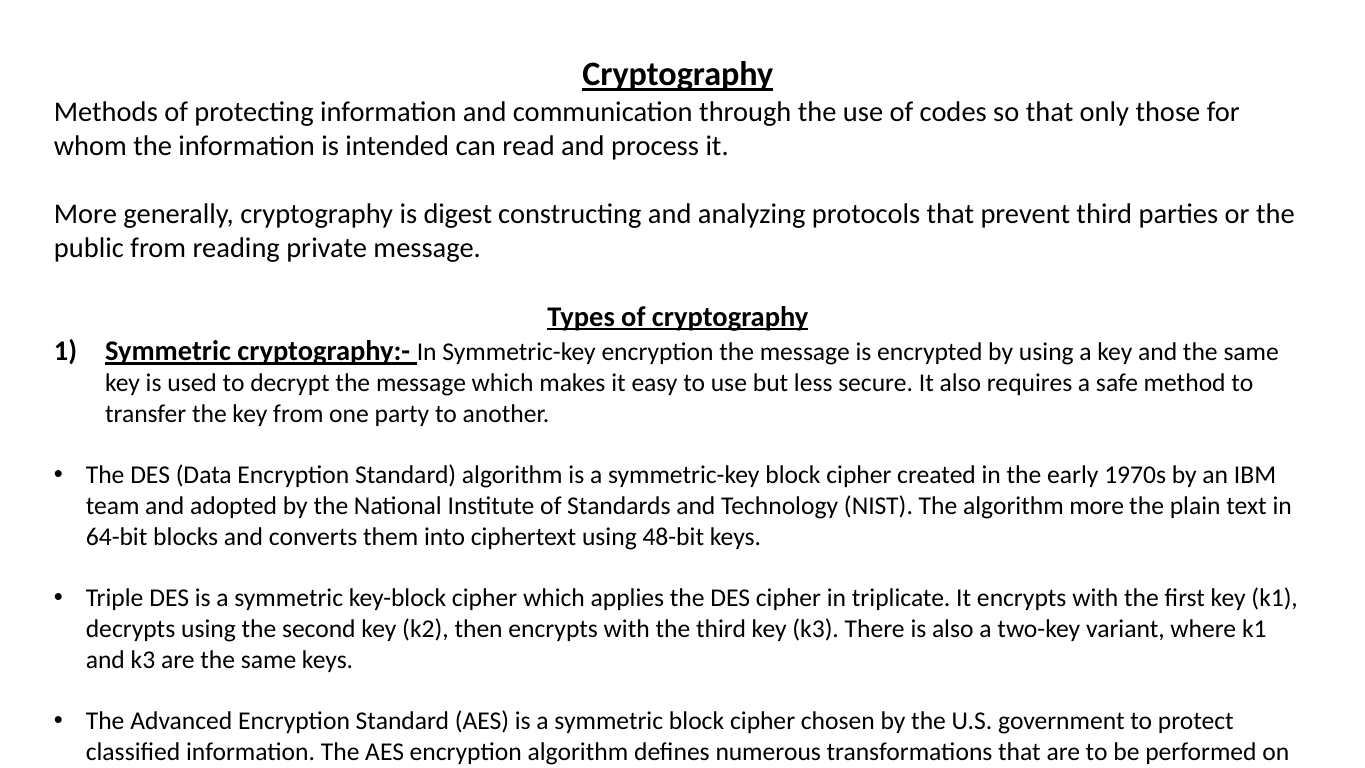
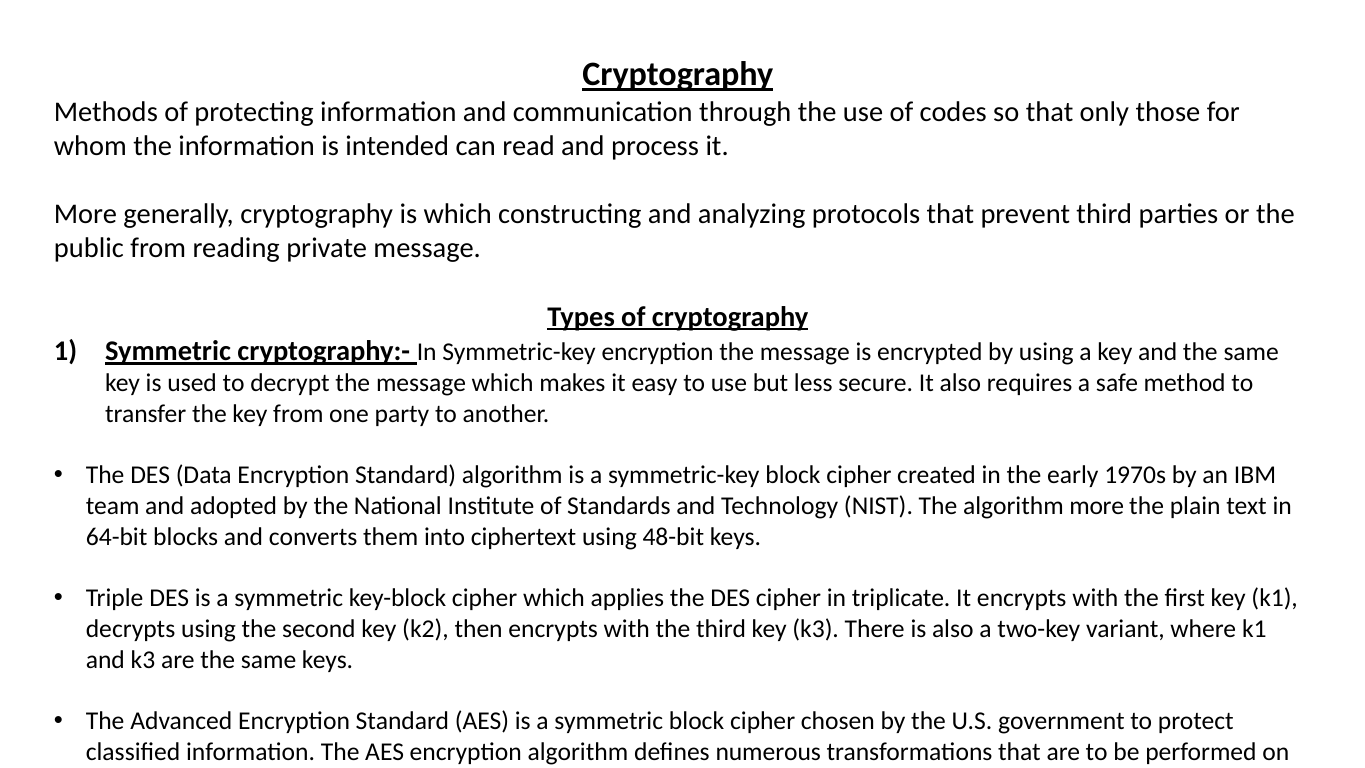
is digest: digest -> which
